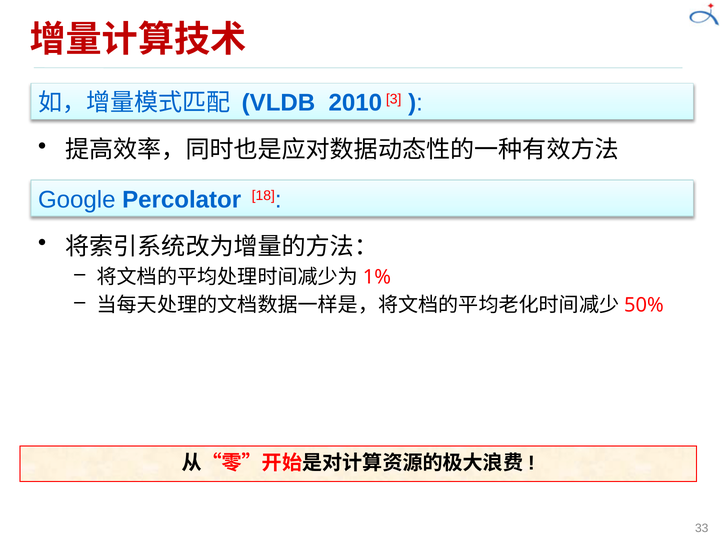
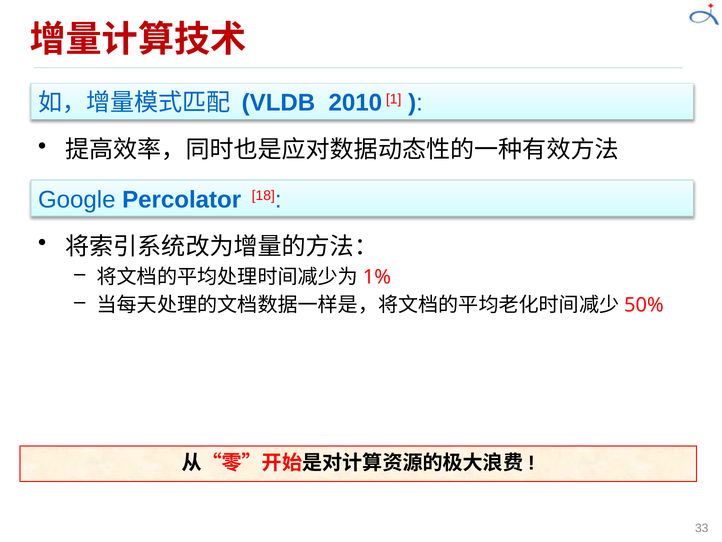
3: 3 -> 1
